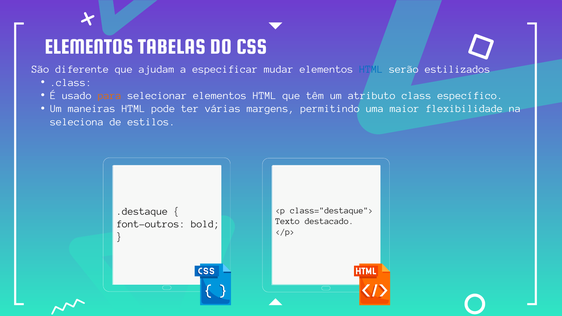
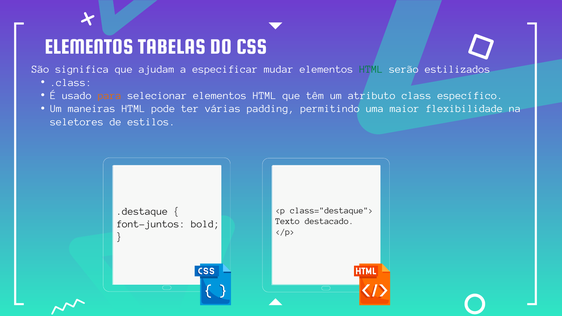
diferente: diferente -> significa
HTML at (371, 69) colour: blue -> green
margens: margens -> padding
seleciona: seleciona -> seletores
font-outros: font-outros -> font-juntos
